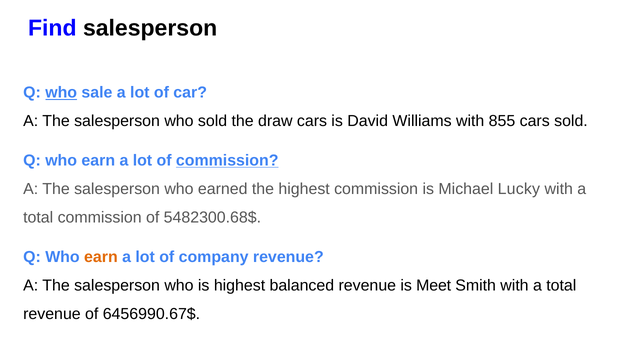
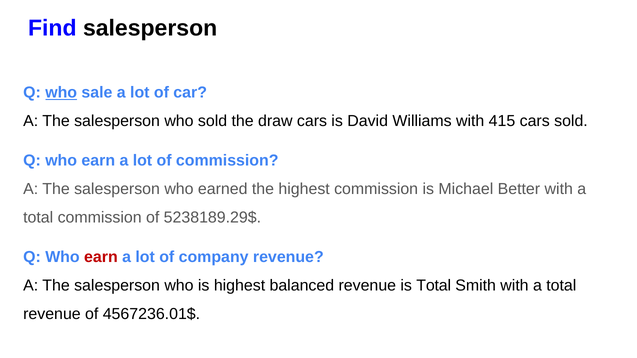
855: 855 -> 415
commission at (227, 161) underline: present -> none
Lucky: Lucky -> Better
5482300.68$: 5482300.68$ -> 5238189.29$
earn at (101, 257) colour: orange -> red
is Meet: Meet -> Total
6456990.67$: 6456990.67$ -> 4567236.01$
